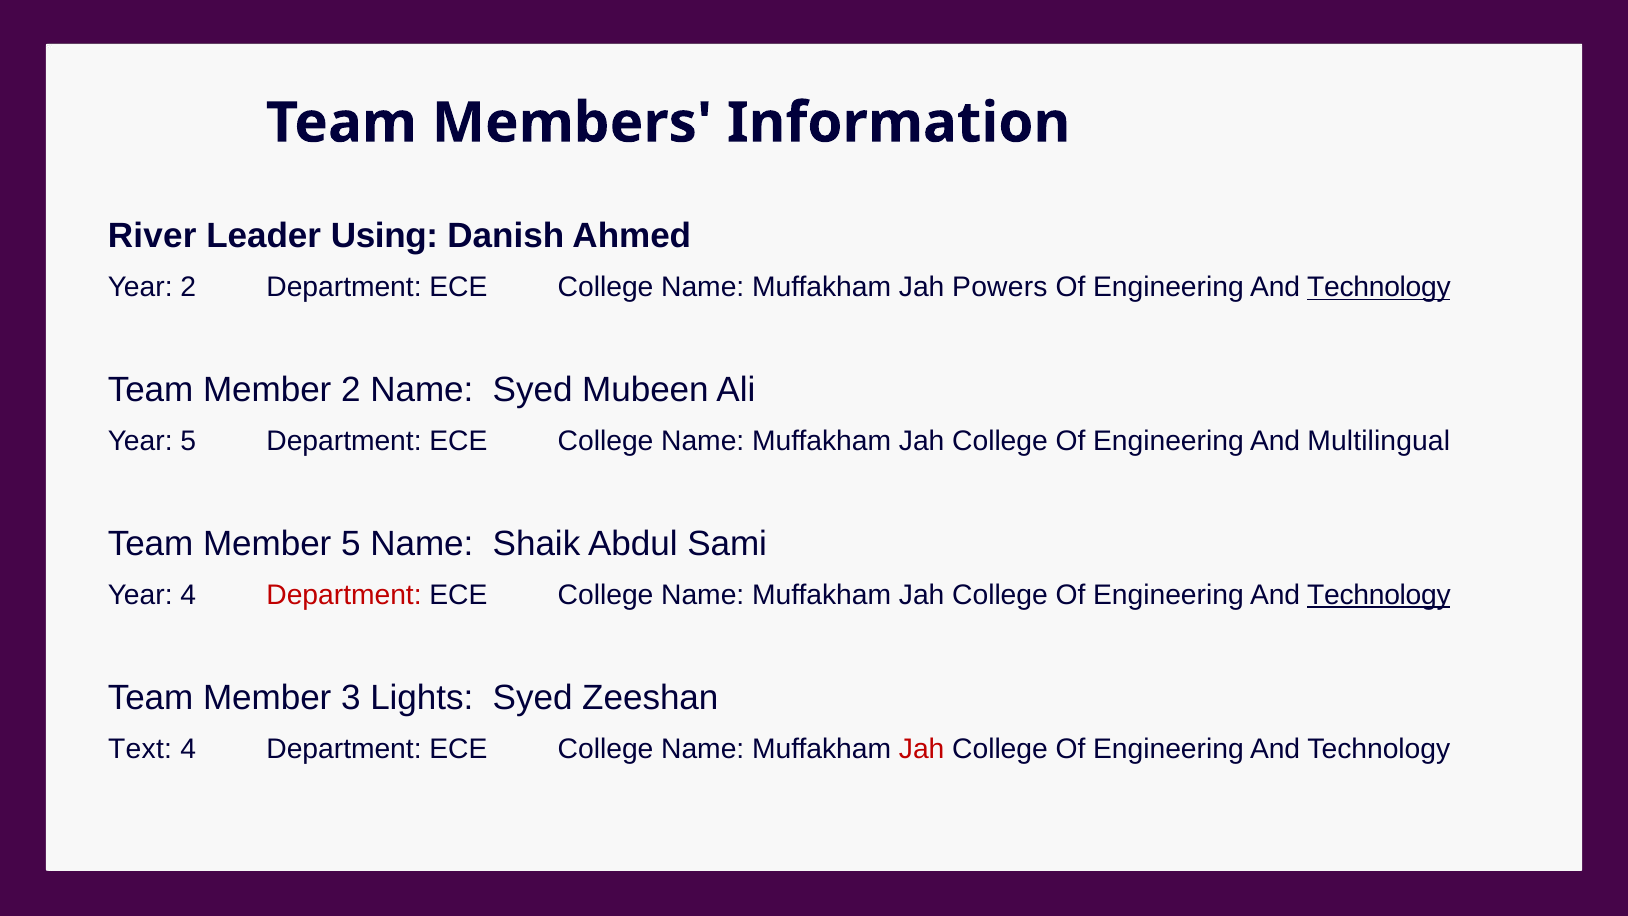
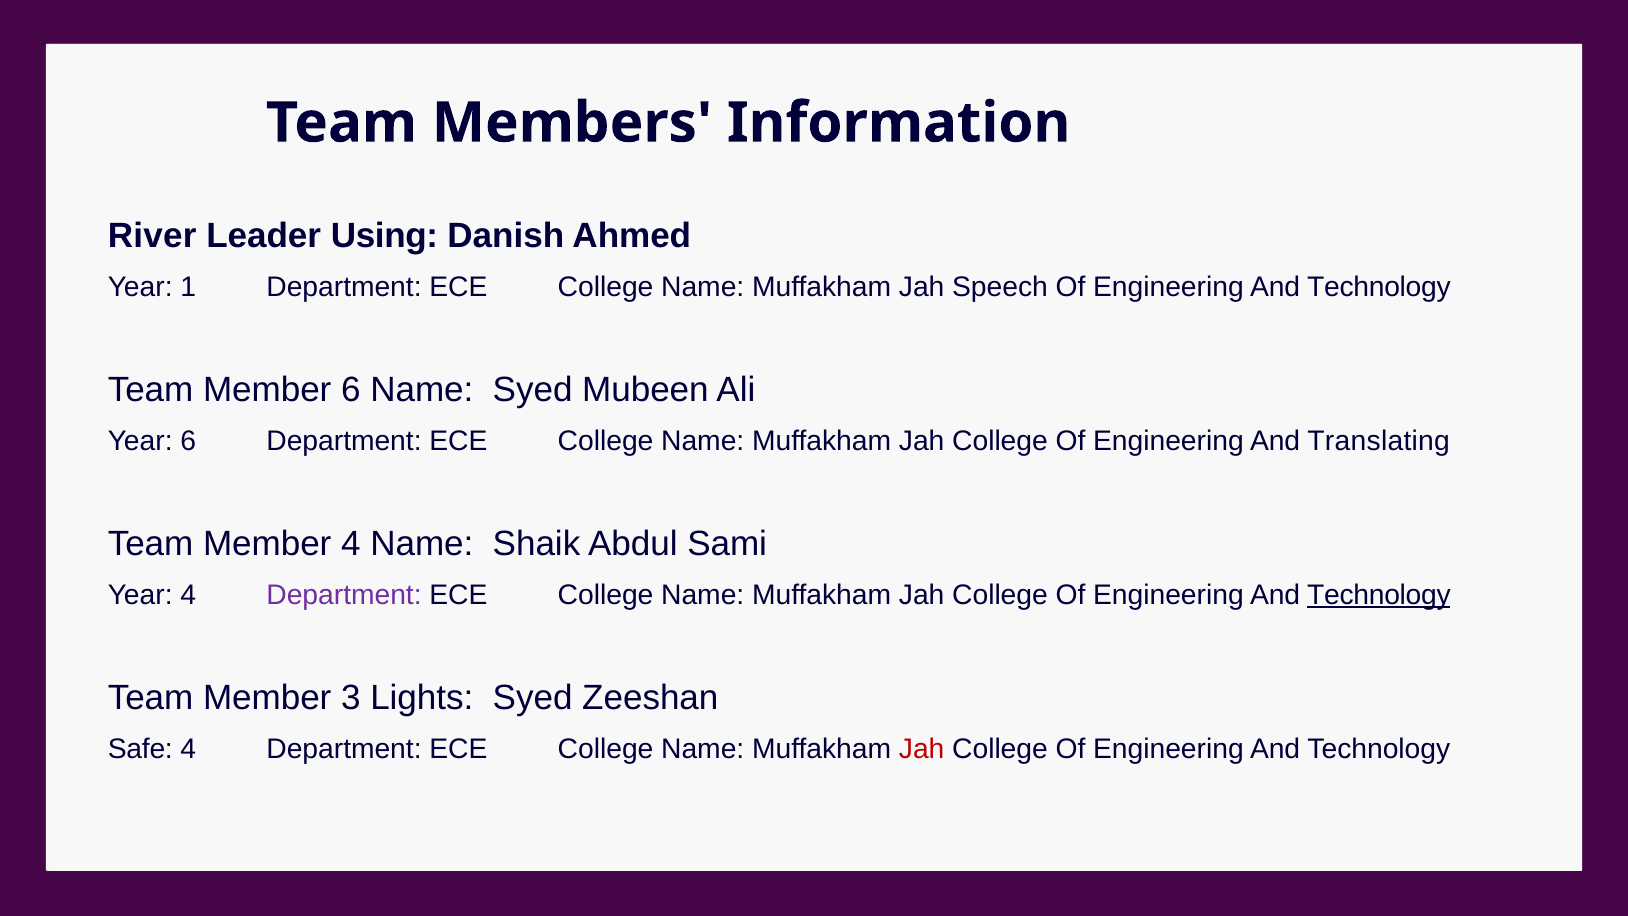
Year 2: 2 -> 1
Powers: Powers -> Speech
Technology at (1379, 287) underline: present -> none
Member 2: 2 -> 6
Year 5: 5 -> 6
Multilingual: Multilingual -> Translating
Member 5: 5 -> 4
Department at (344, 595) colour: red -> purple
Text: Text -> Safe
